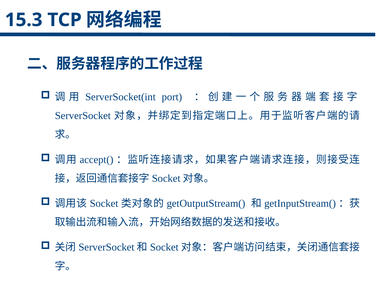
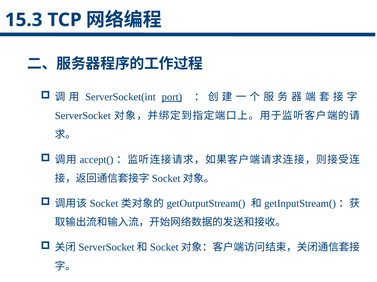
port underline: none -> present
